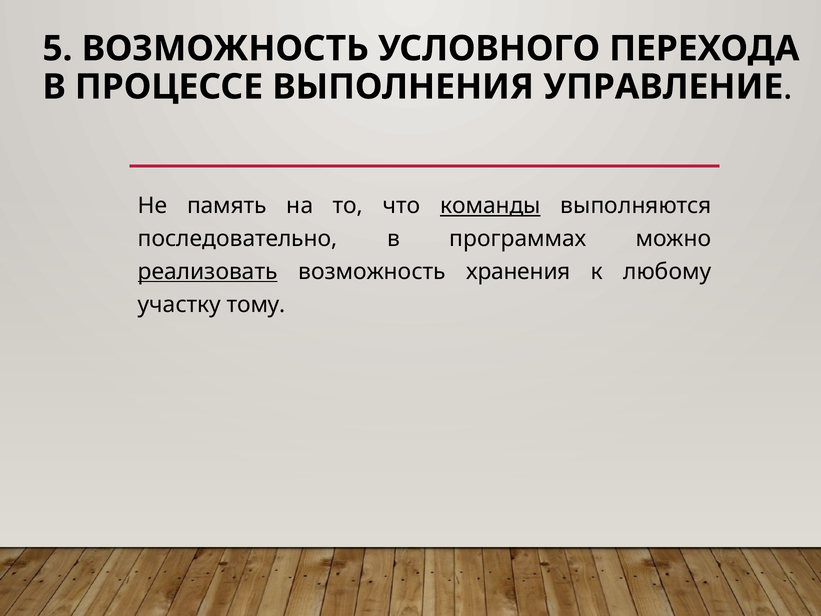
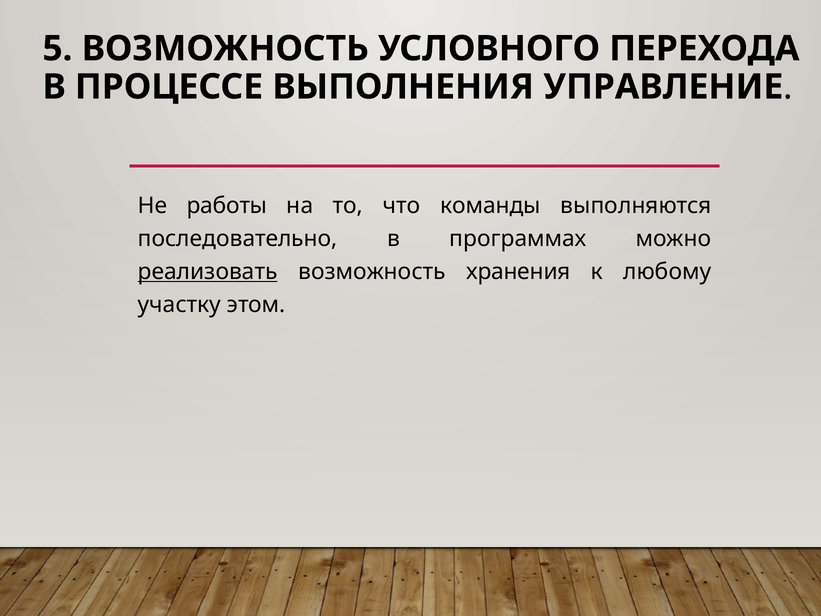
память: память -> работы
команды underline: present -> none
тому: тому -> этом
